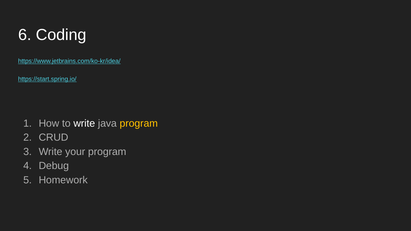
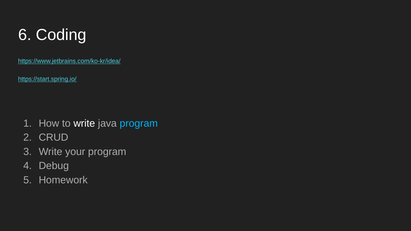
program at (139, 124) colour: yellow -> light blue
